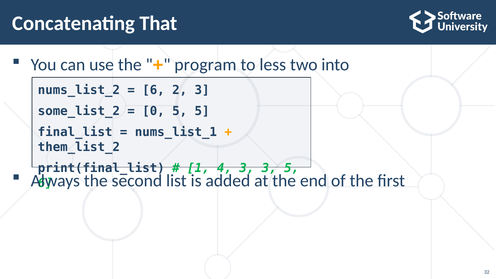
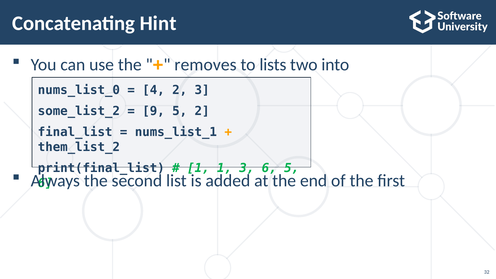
That: That -> Hint
program: program -> removes
less: less -> lists
nums_list_2: nums_list_2 -> nums_list_0
6 at (153, 90): 6 -> 4
0: 0 -> 9
5 5: 5 -> 2
1 4: 4 -> 1
3 3: 3 -> 6
